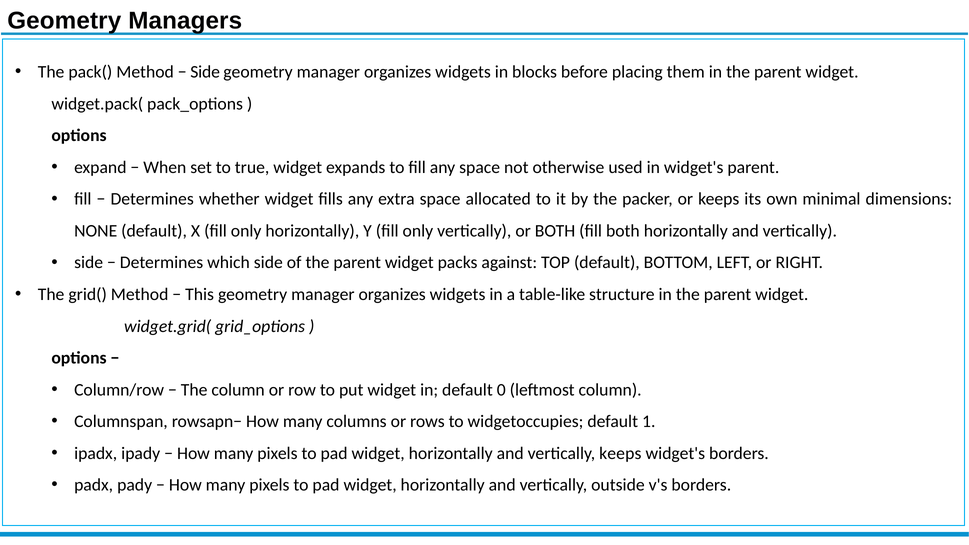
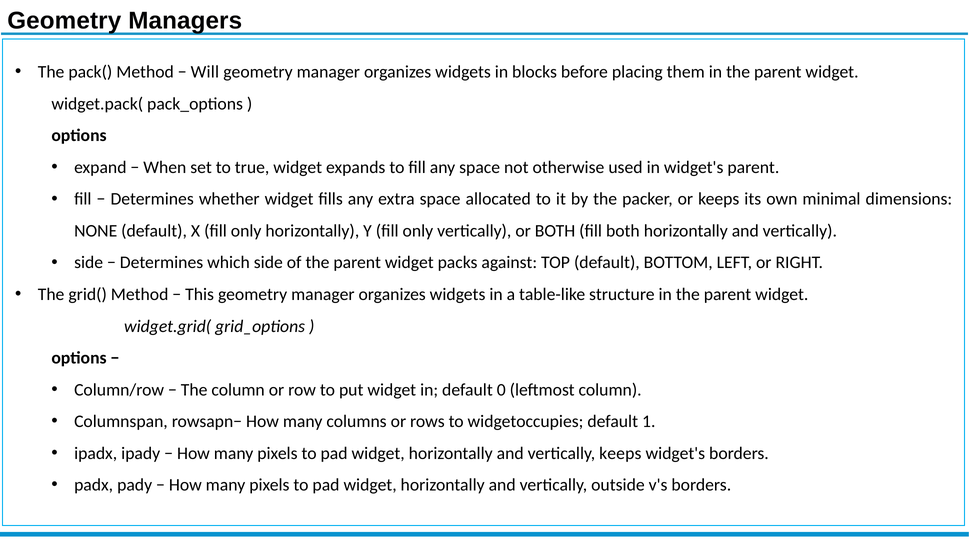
Side at (205, 72): Side -> Will
